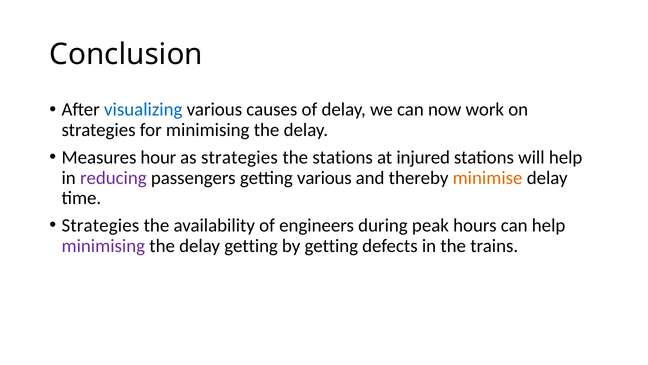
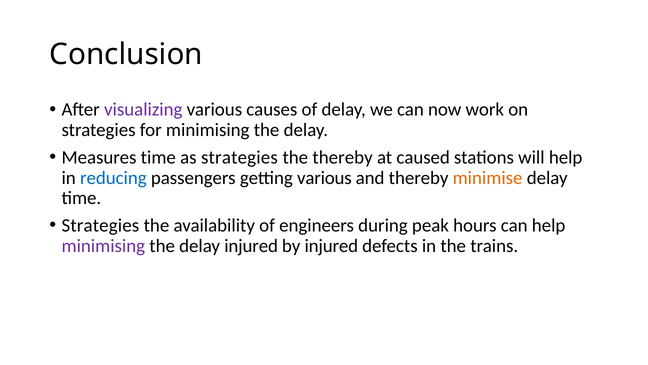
visualizing colour: blue -> purple
Measures hour: hour -> time
the stations: stations -> thereby
injured: injured -> caused
reducing colour: purple -> blue
delay getting: getting -> injured
by getting: getting -> injured
